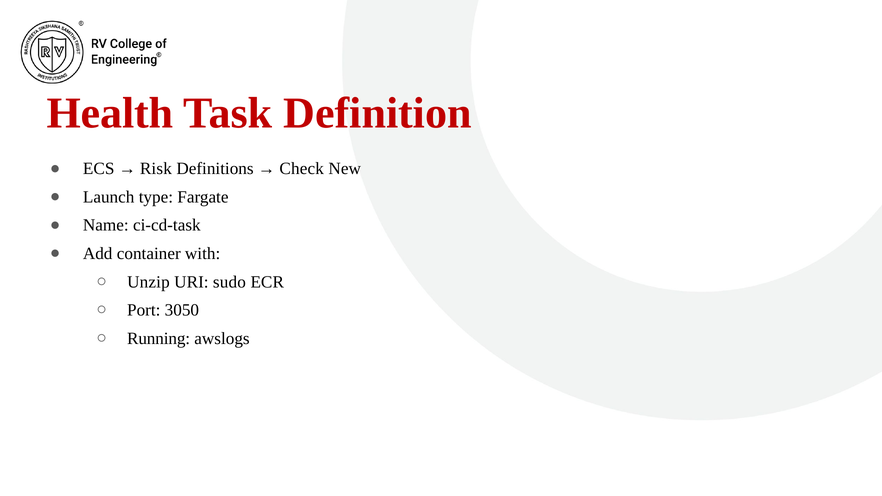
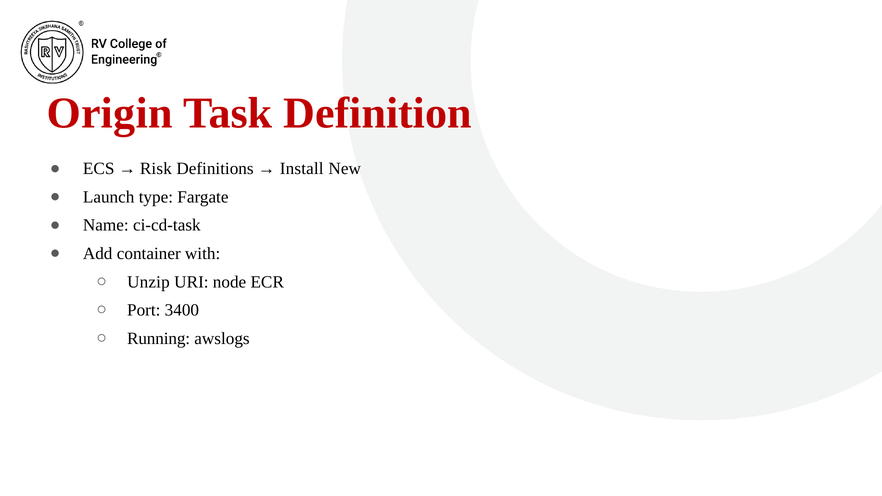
Health: Health -> Origin
Check: Check -> Install
sudo: sudo -> node
3050: 3050 -> 3400
